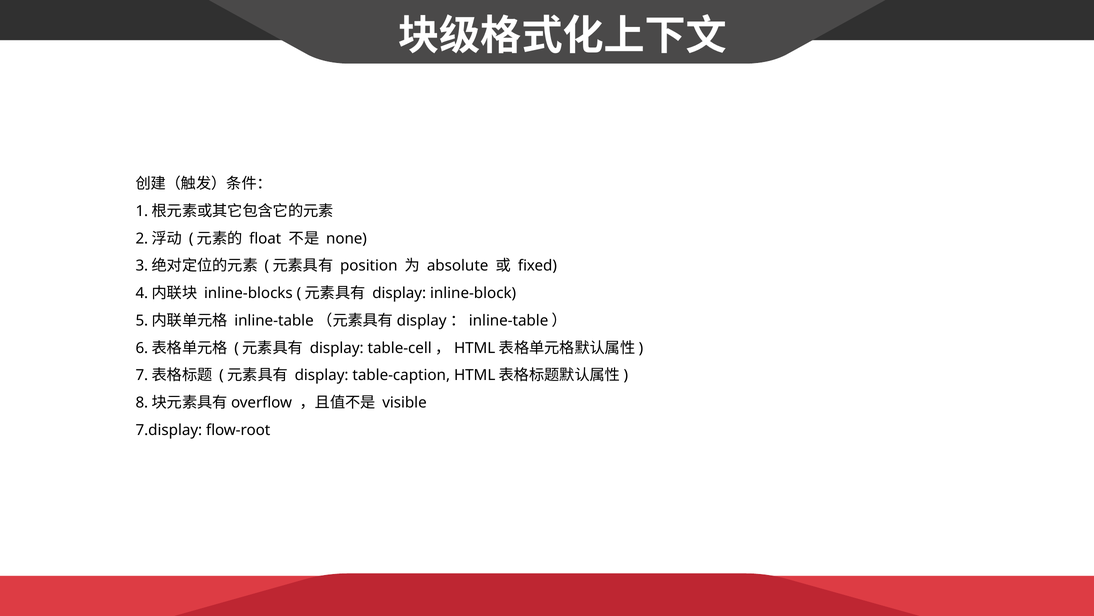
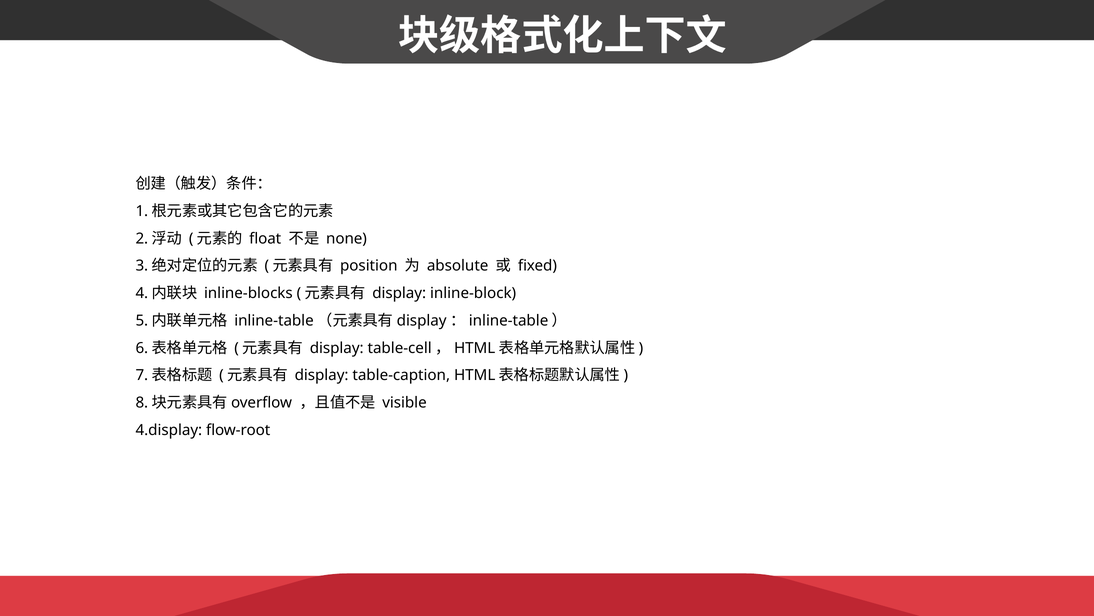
7.display: 7.display -> 4.display
